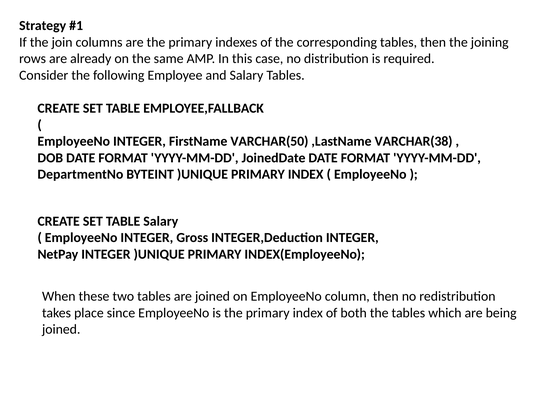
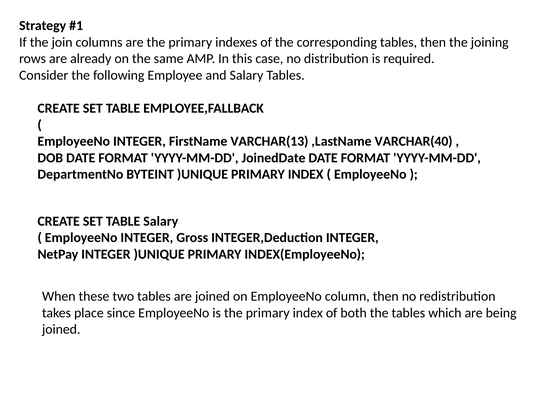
VARCHAR(50: VARCHAR(50 -> VARCHAR(13
VARCHAR(38: VARCHAR(38 -> VARCHAR(40
